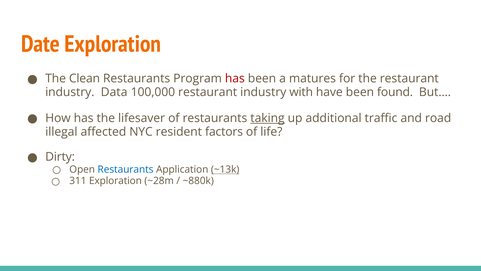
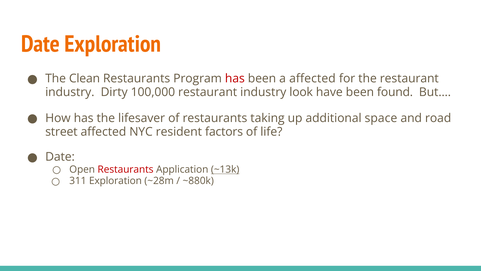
a matures: matures -> affected
Data: Data -> Dirty
with: with -> look
taking underline: present -> none
traffic: traffic -> space
illegal: illegal -> street
Dirty at (60, 157): Dirty -> Date
Restaurants at (126, 169) colour: blue -> red
